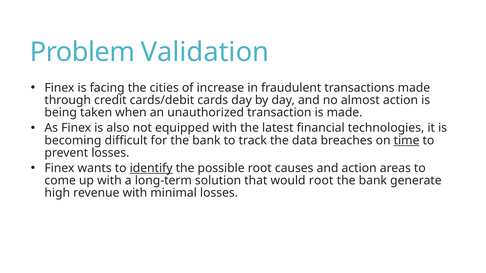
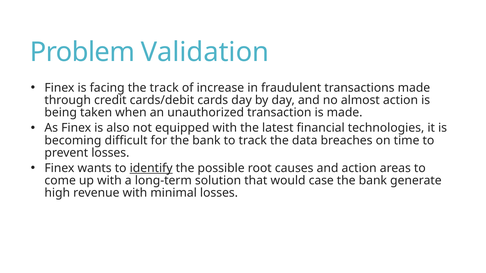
the cities: cities -> track
time underline: present -> none
would root: root -> case
